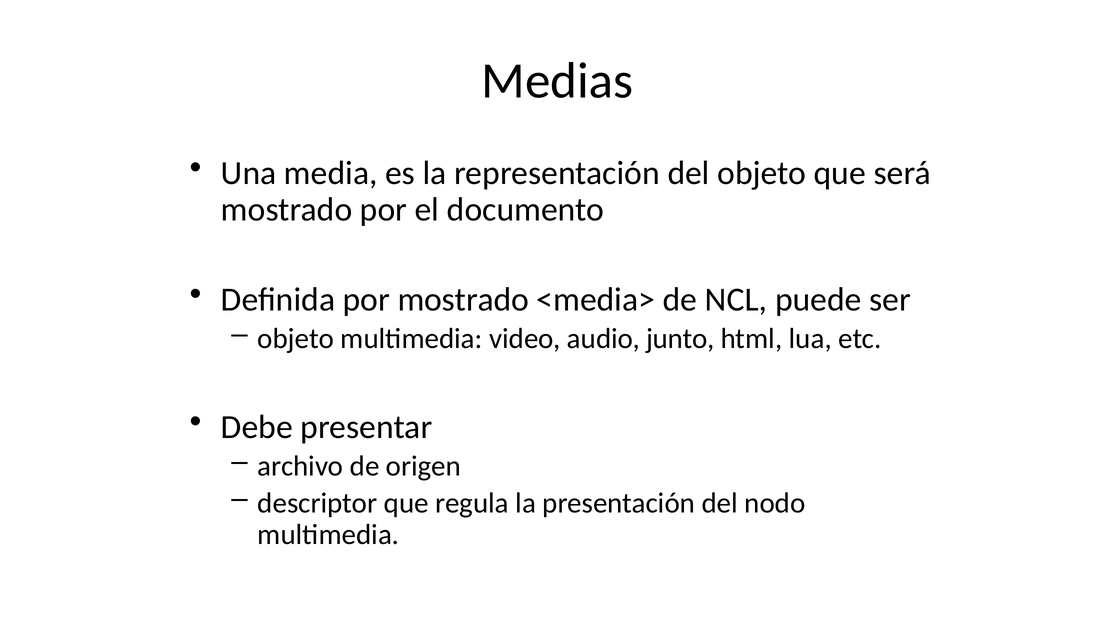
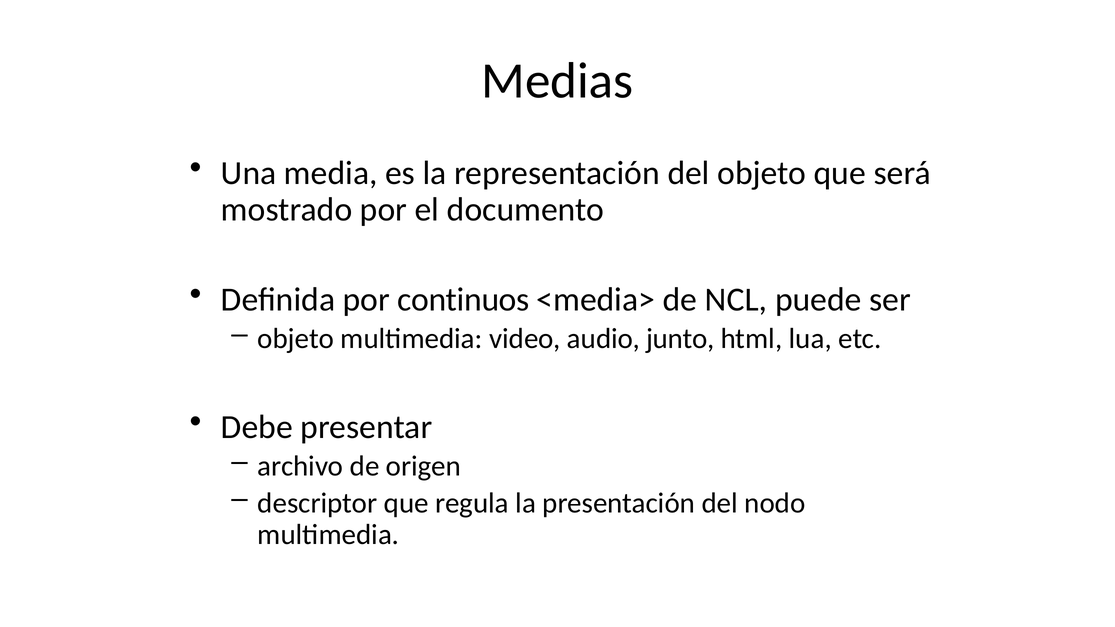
por mostrado: mostrado -> continuos
